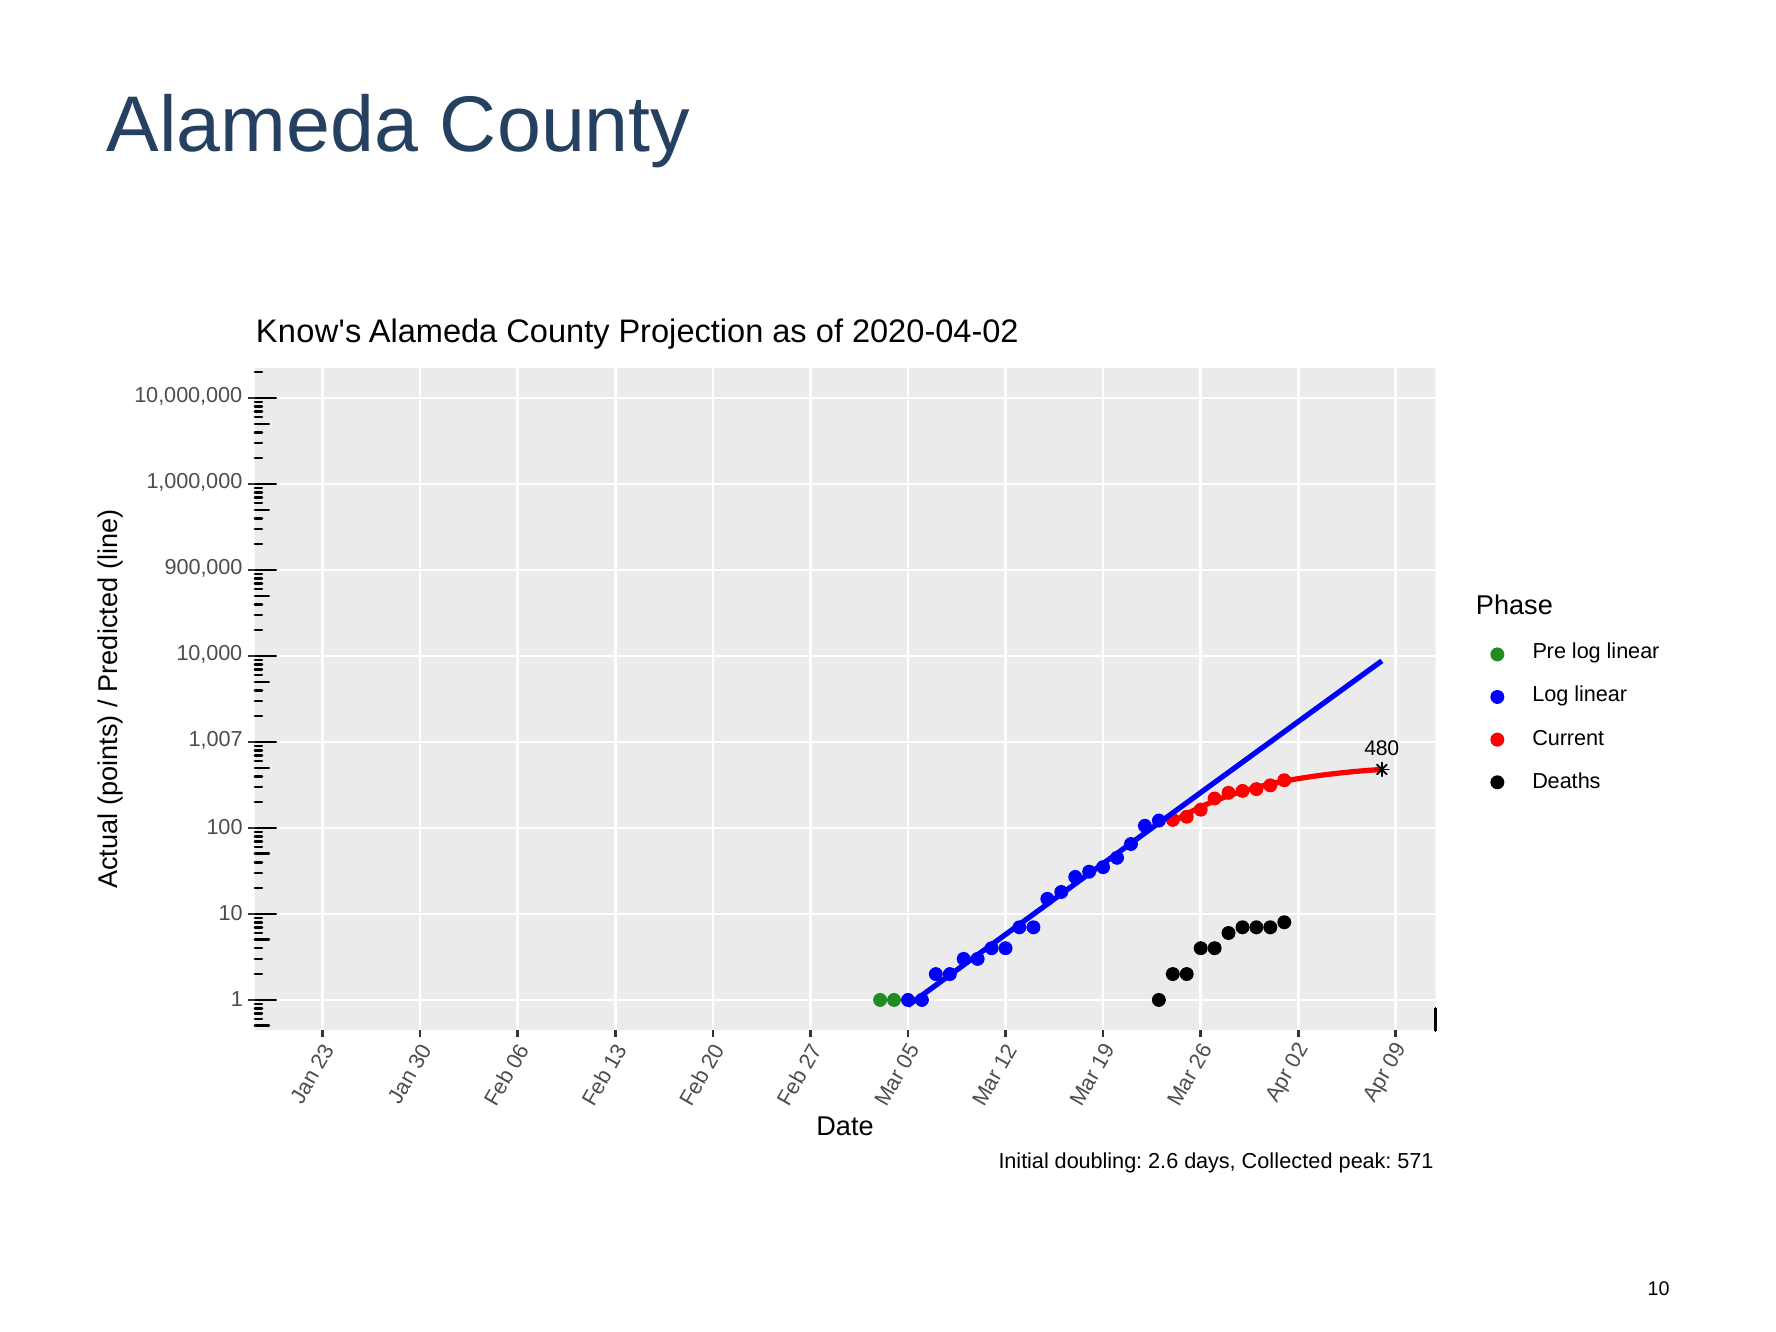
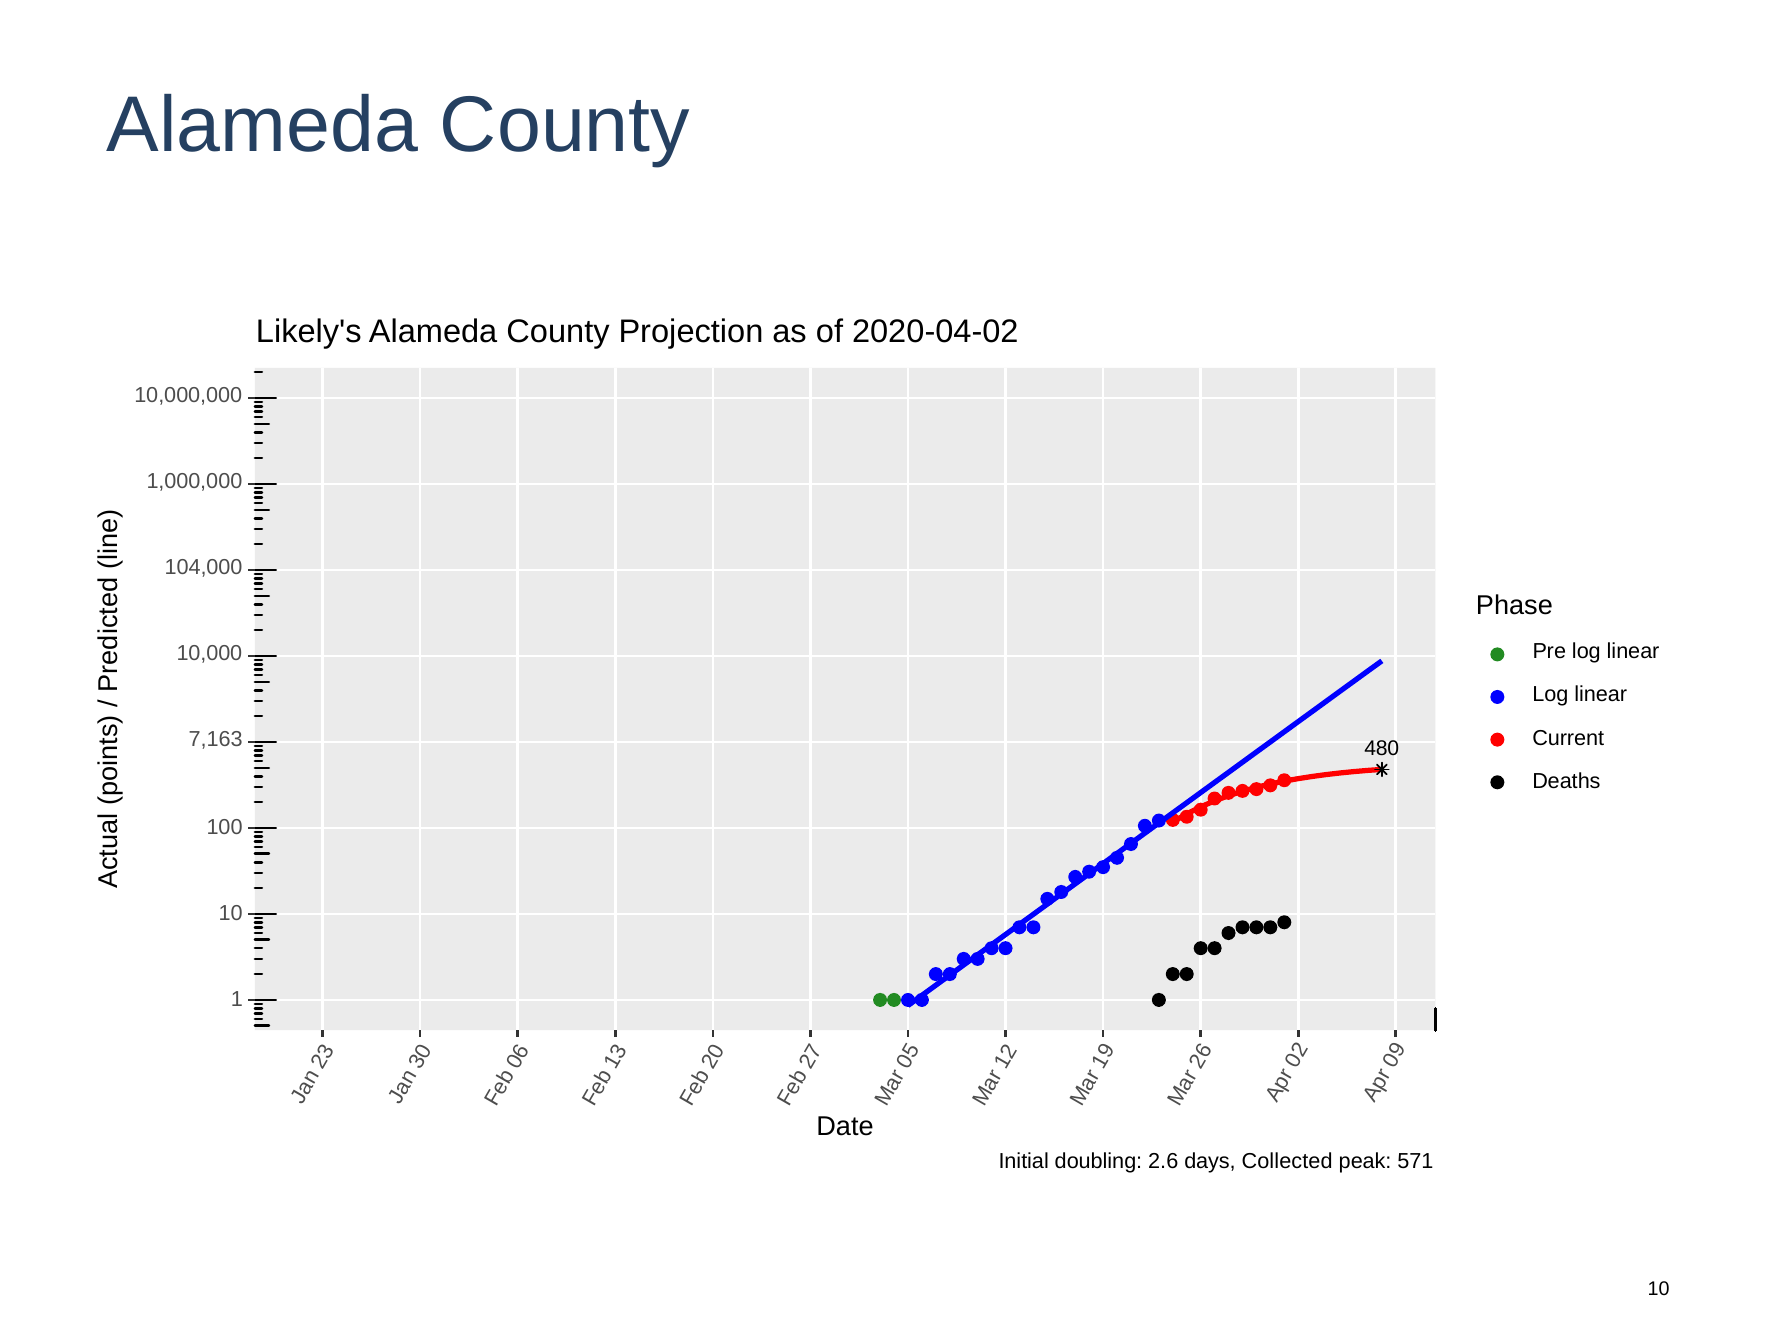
Know's: Know's -> Likely's
900,000: 900,000 -> 104,000
1,007: 1,007 -> 7,163
